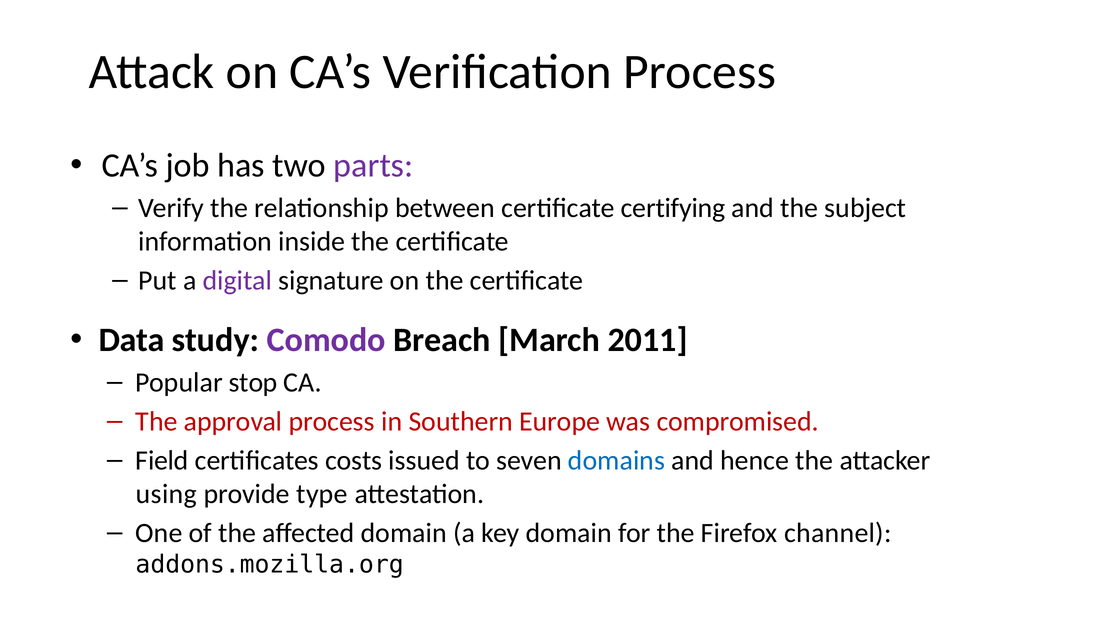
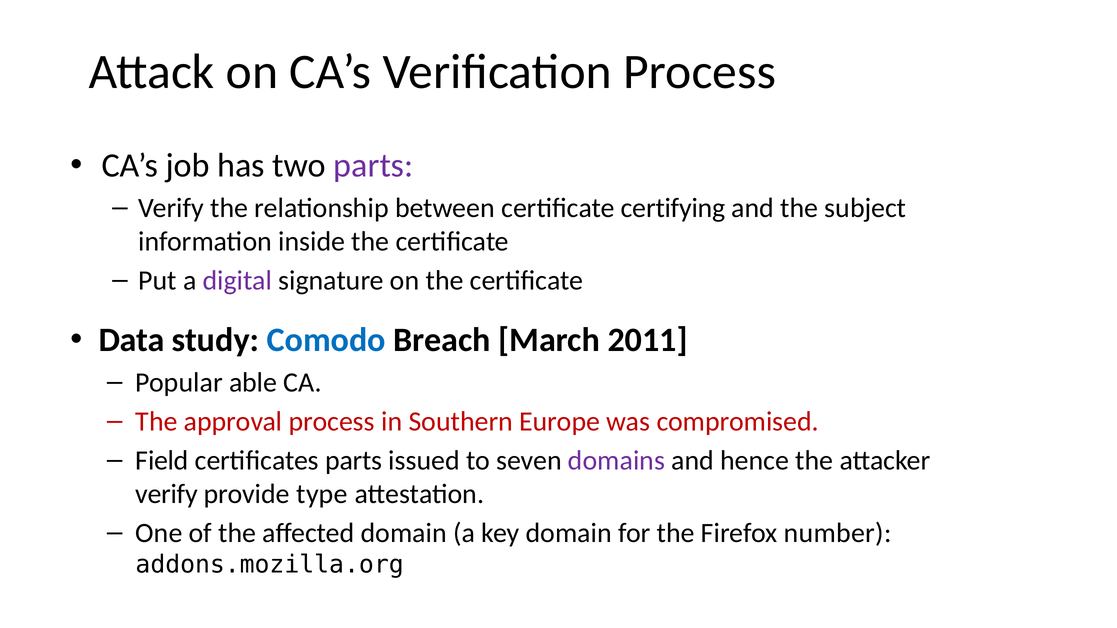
Comodo colour: purple -> blue
stop: stop -> able
certificates costs: costs -> parts
domains colour: blue -> purple
using at (166, 494): using -> verify
channel: channel -> number
